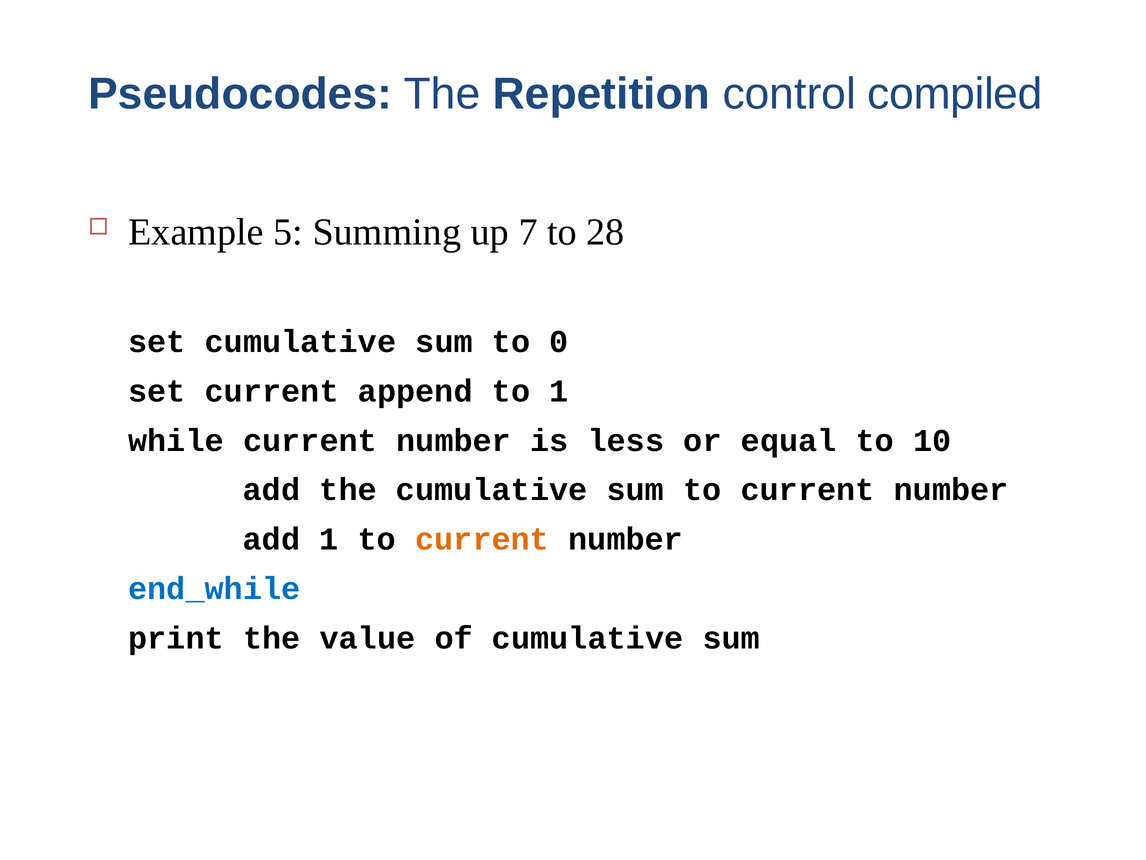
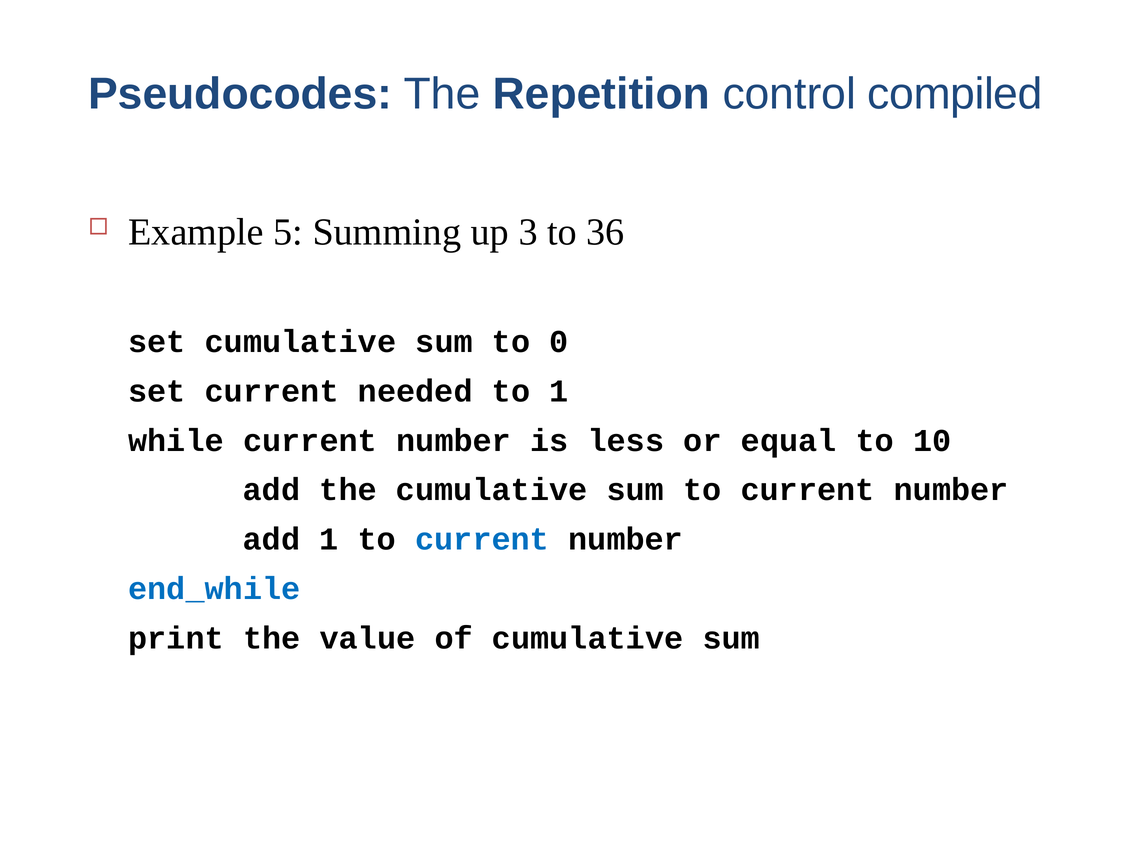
7: 7 -> 3
28: 28 -> 36
append: append -> needed
current at (482, 539) colour: orange -> blue
